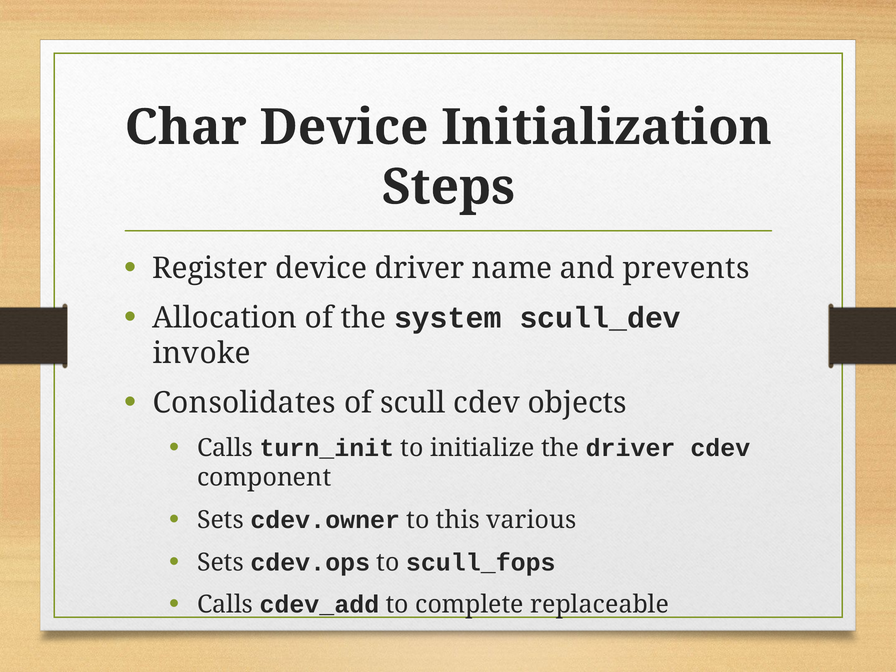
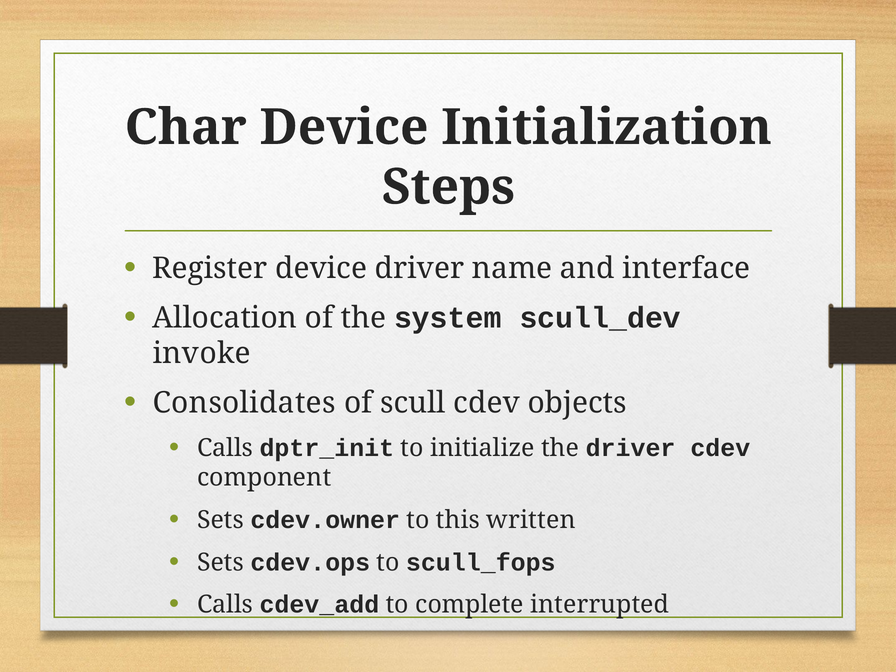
prevents: prevents -> interface
turn_init: turn_init -> dptr_init
various: various -> written
replaceable: replaceable -> interrupted
